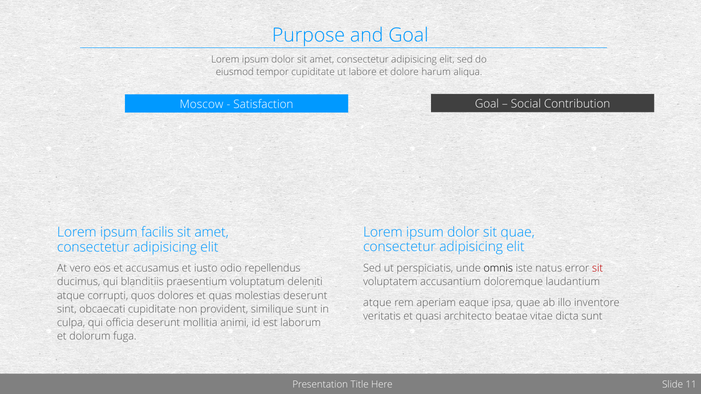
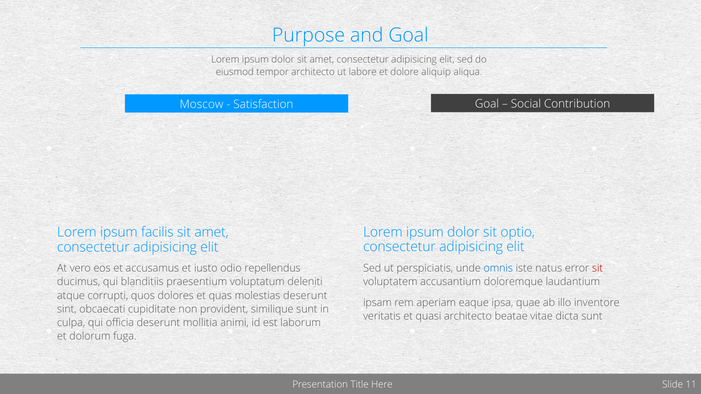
tempor cupiditate: cupiditate -> architecto
harum: harum -> aliquip
sit quae: quae -> optio
omnis colour: black -> blue
atque at (377, 303): atque -> ipsam
